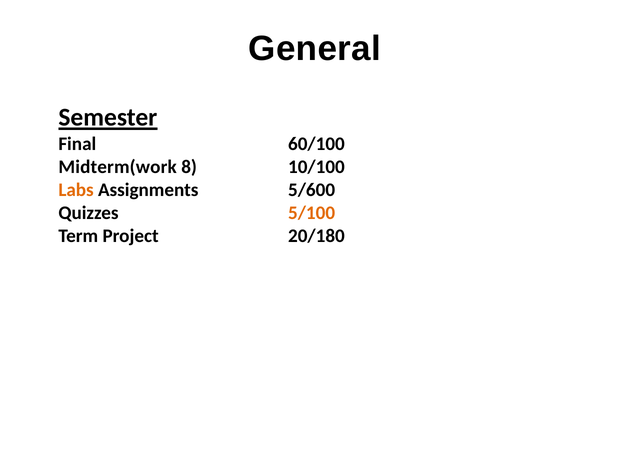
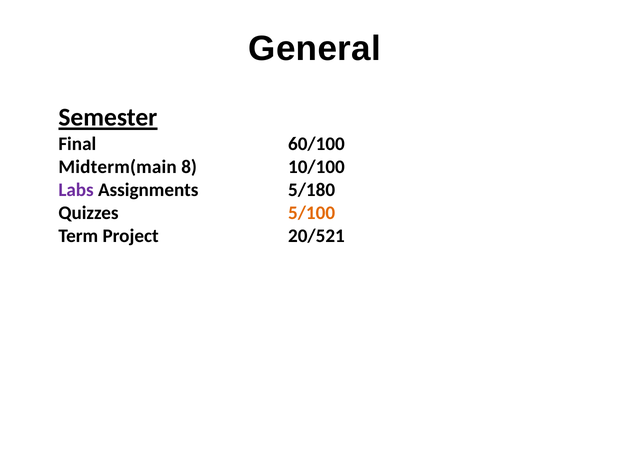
Midterm(work: Midterm(work -> Midterm(main
Labs colour: orange -> purple
5/600: 5/600 -> 5/180
20/180: 20/180 -> 20/521
